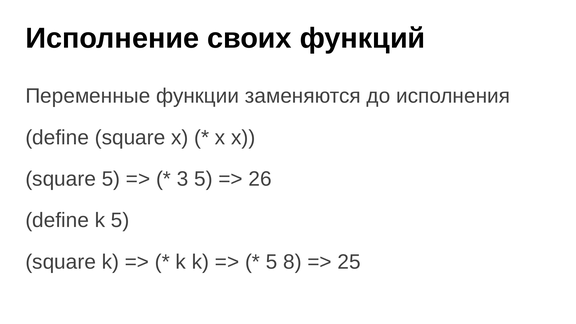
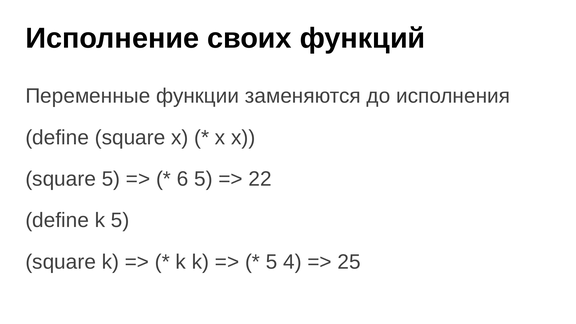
3: 3 -> 6
26: 26 -> 22
8: 8 -> 4
